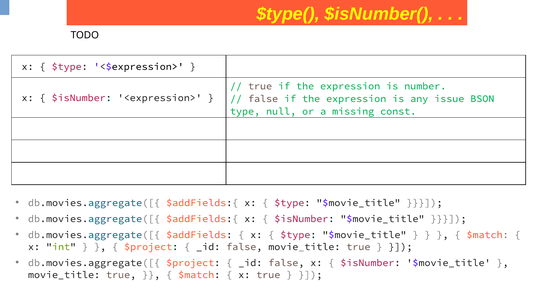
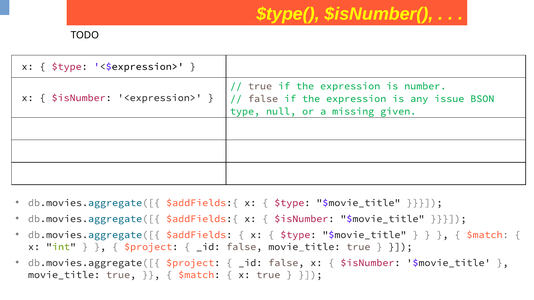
const: const -> given
